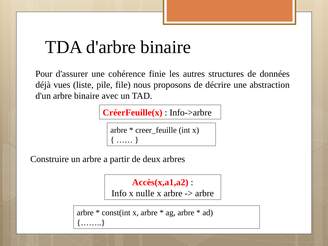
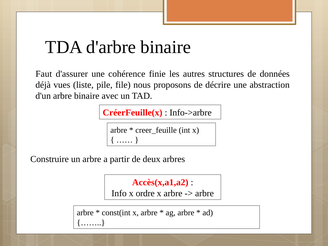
Pour: Pour -> Faut
nulle: nulle -> ordre
